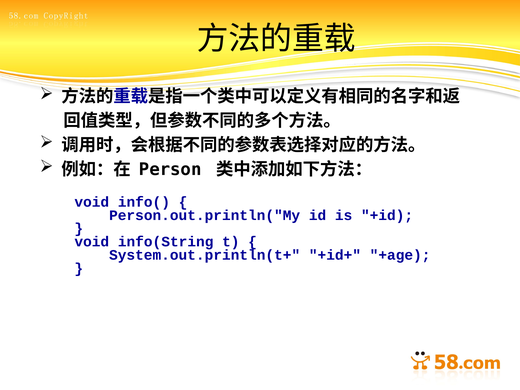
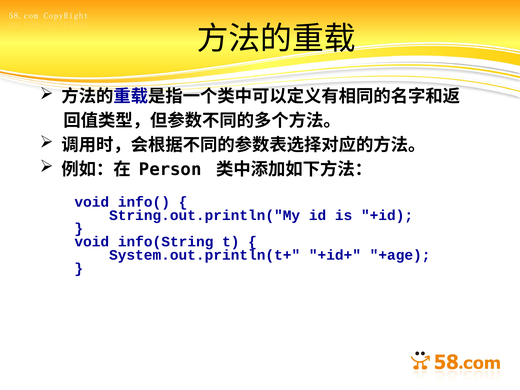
Person.out.println("My: Person.out.println("My -> String.out.println("My
